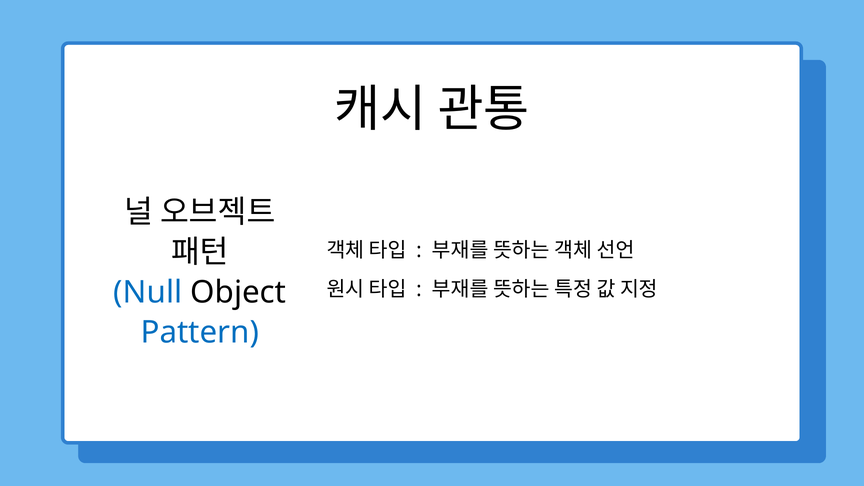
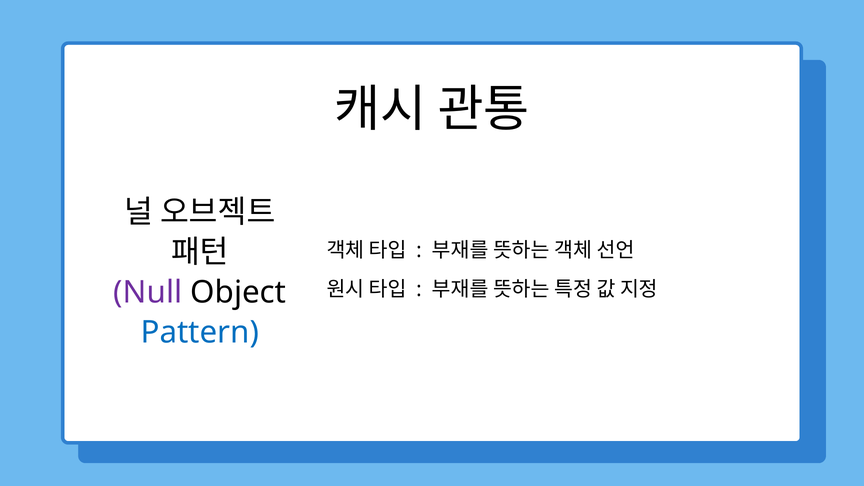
Null colour: blue -> purple
